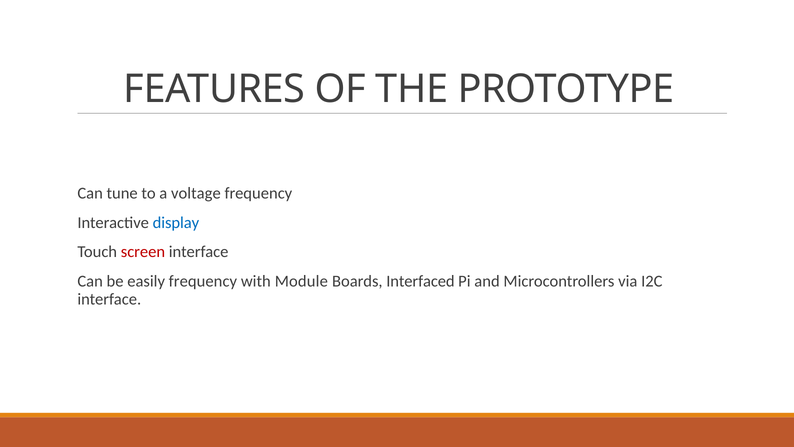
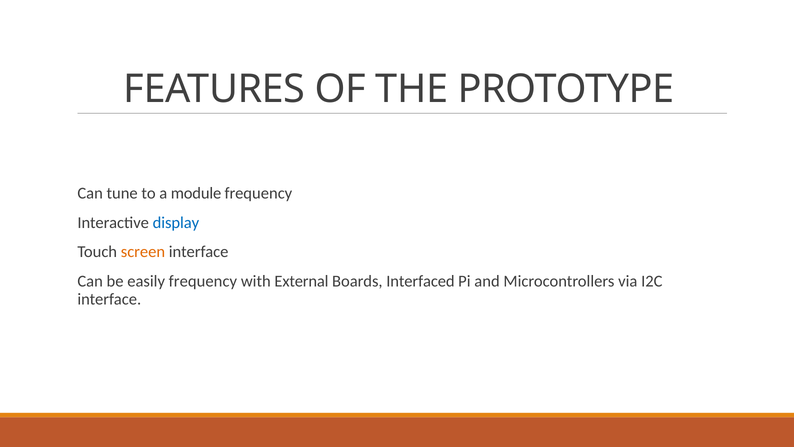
voltage: voltage -> module
screen colour: red -> orange
Module: Module -> External
